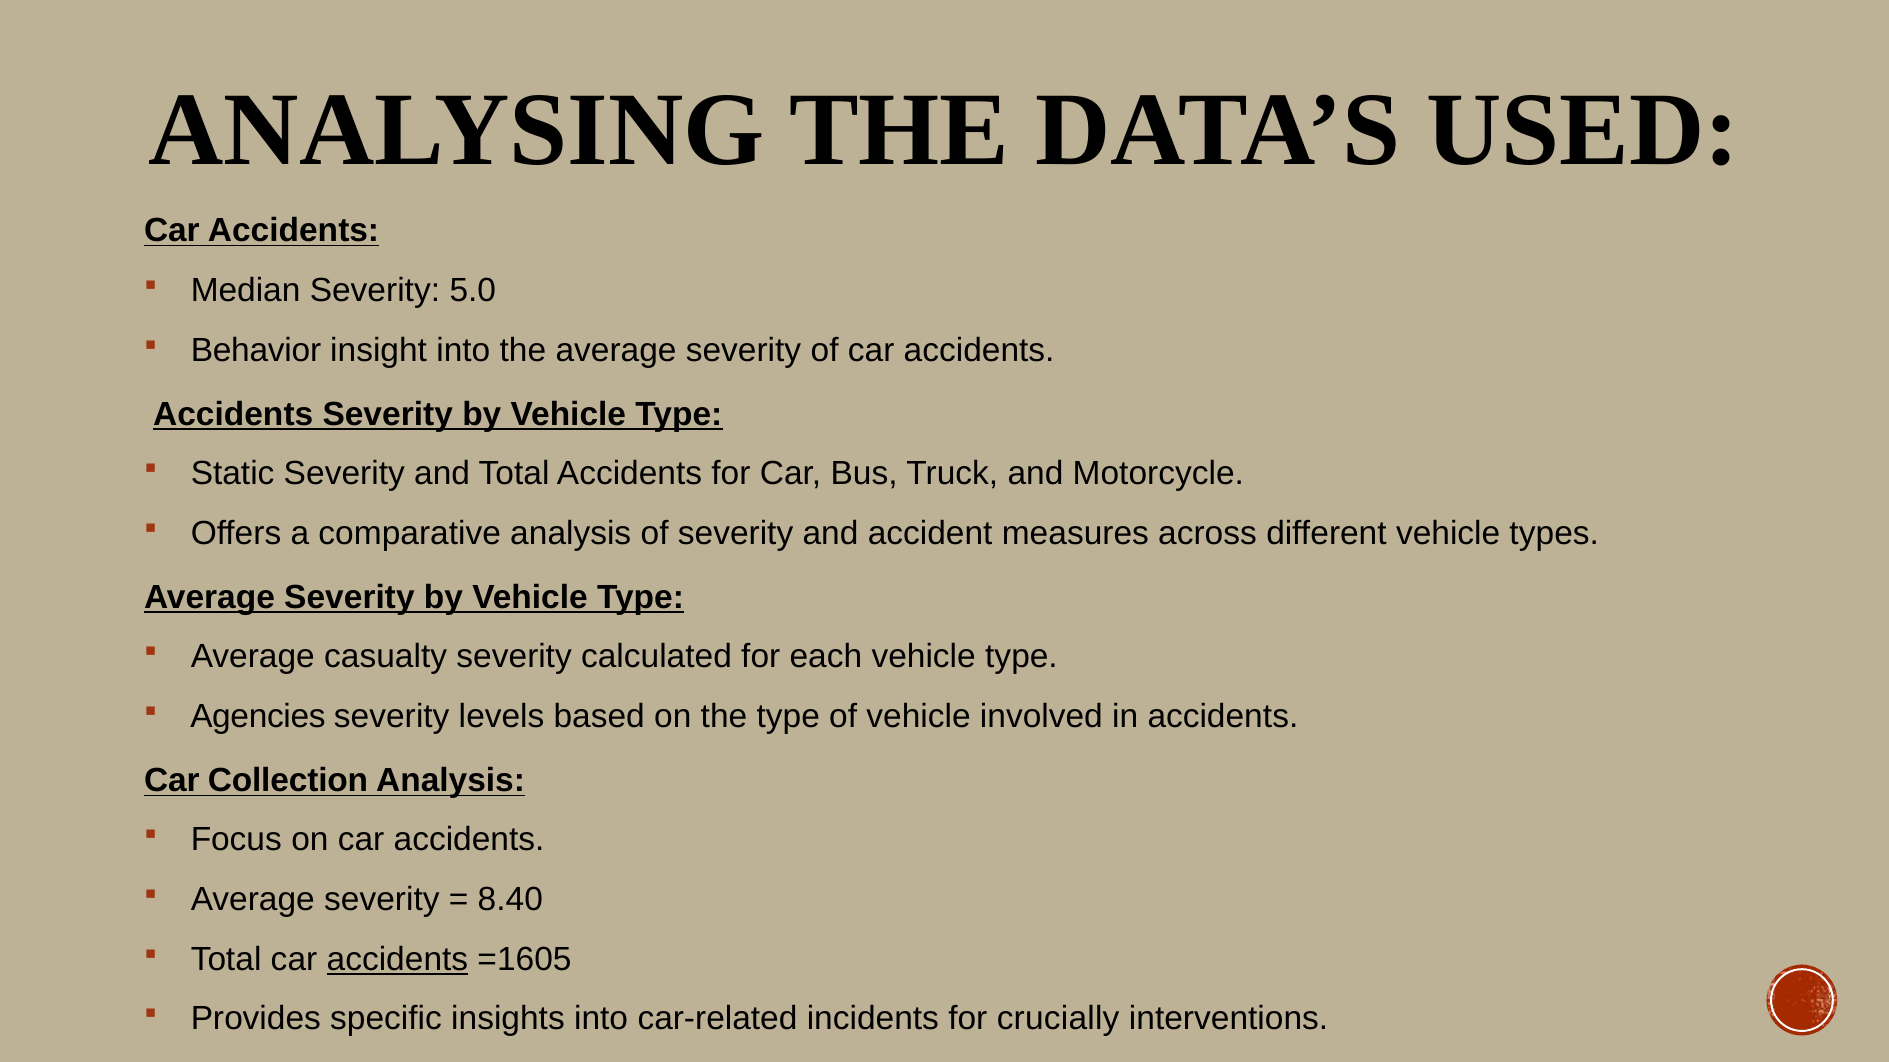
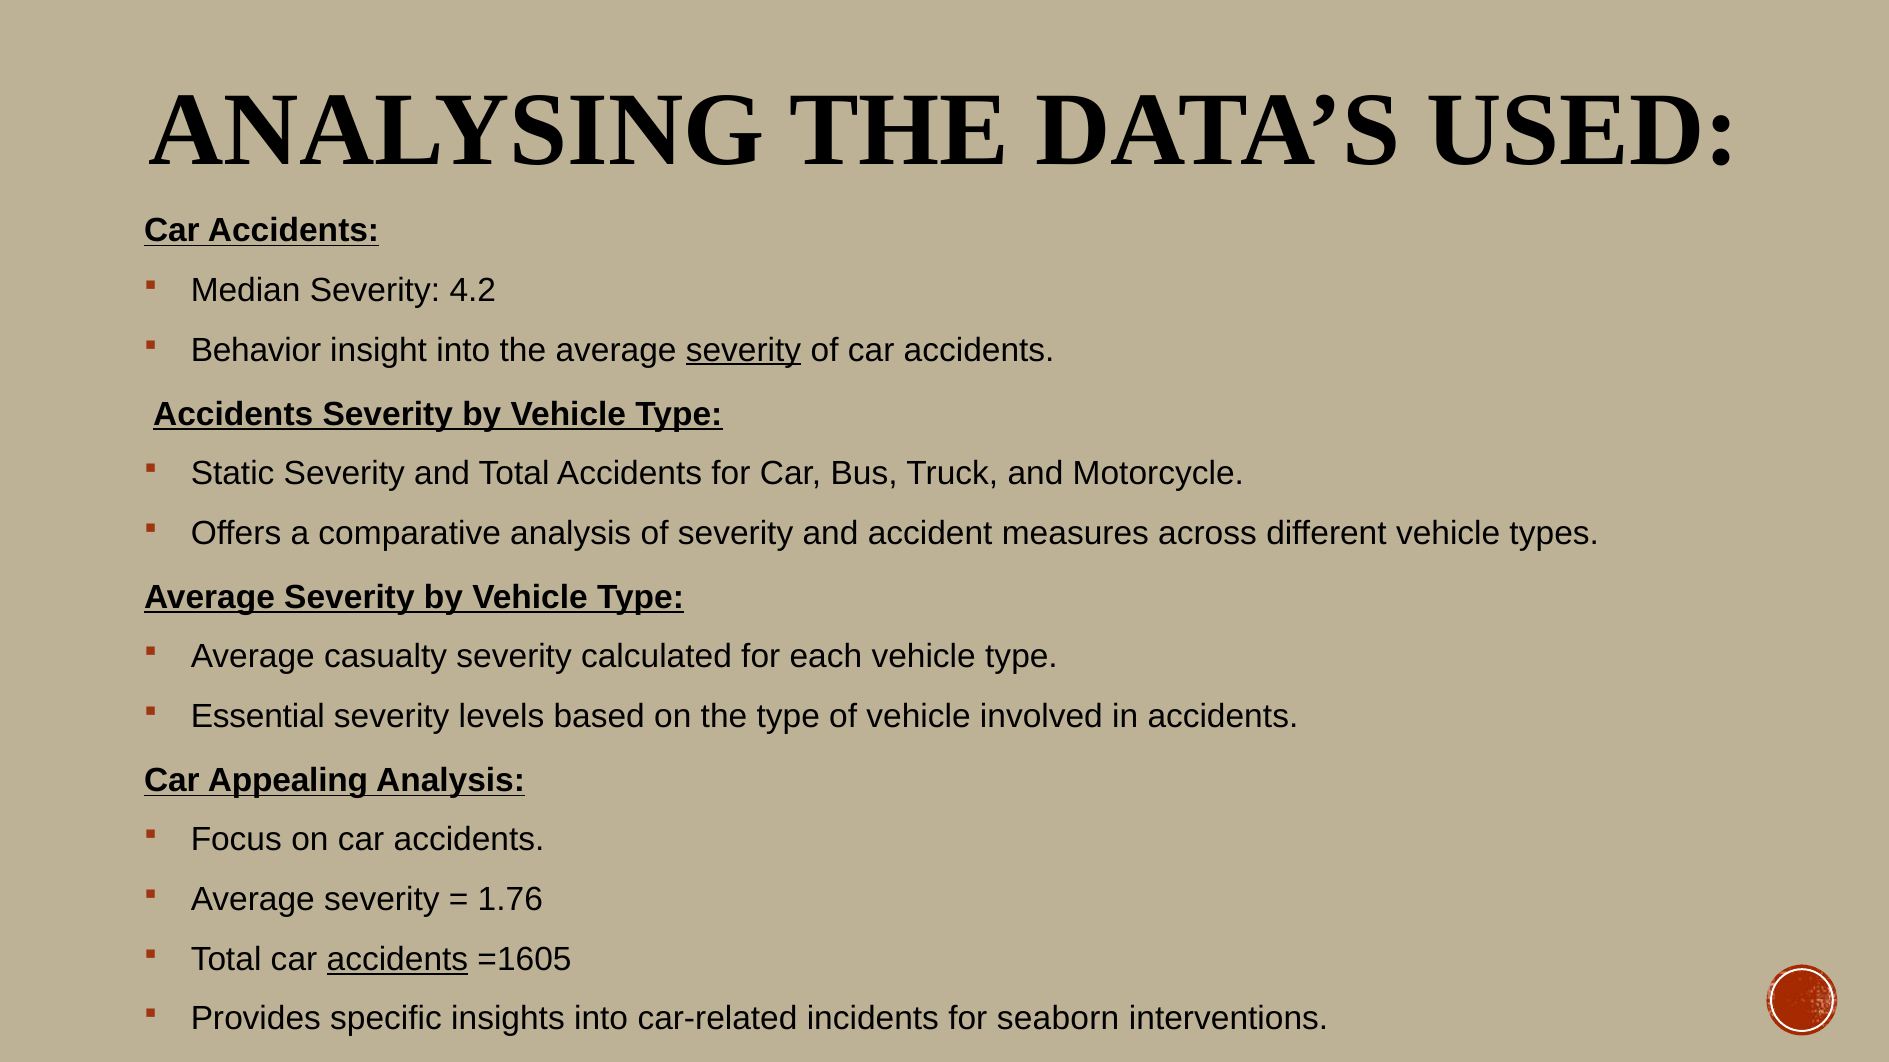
5.0: 5.0 -> 4.2
severity at (744, 350) underline: none -> present
Agencies: Agencies -> Essential
Collection: Collection -> Appealing
8.40: 8.40 -> 1.76
crucially: crucially -> seaborn
